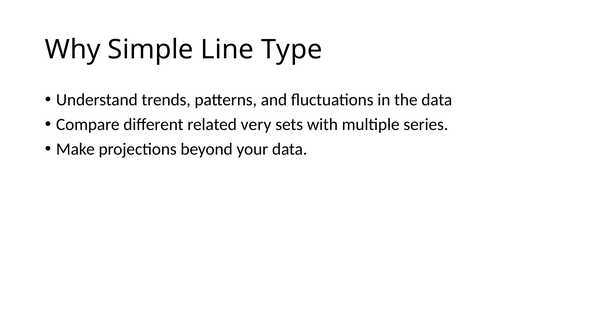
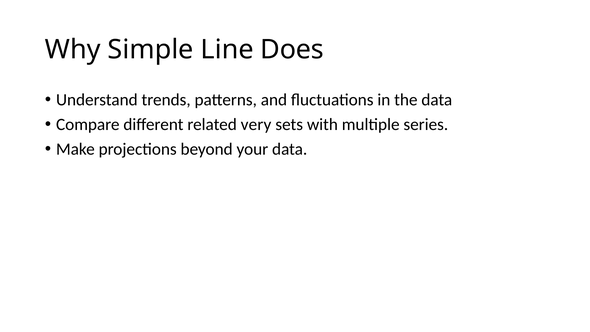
Type: Type -> Does
